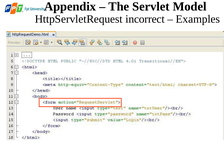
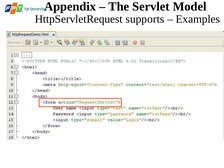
incorrect: incorrect -> supports
